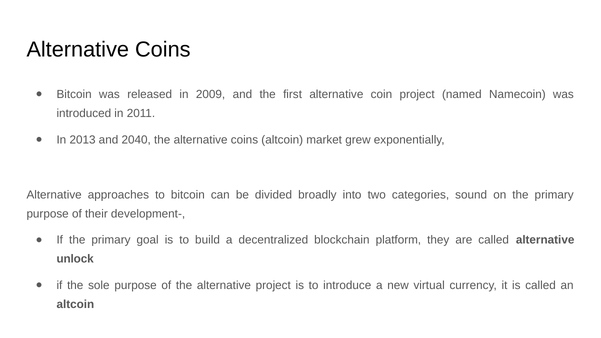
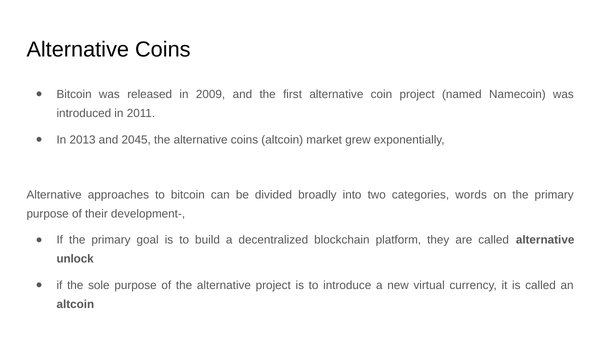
2040: 2040 -> 2045
sound: sound -> words
